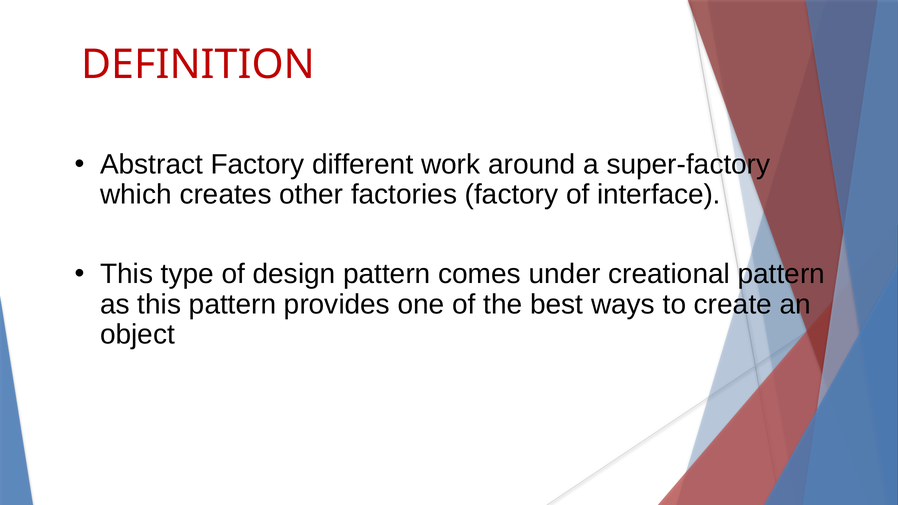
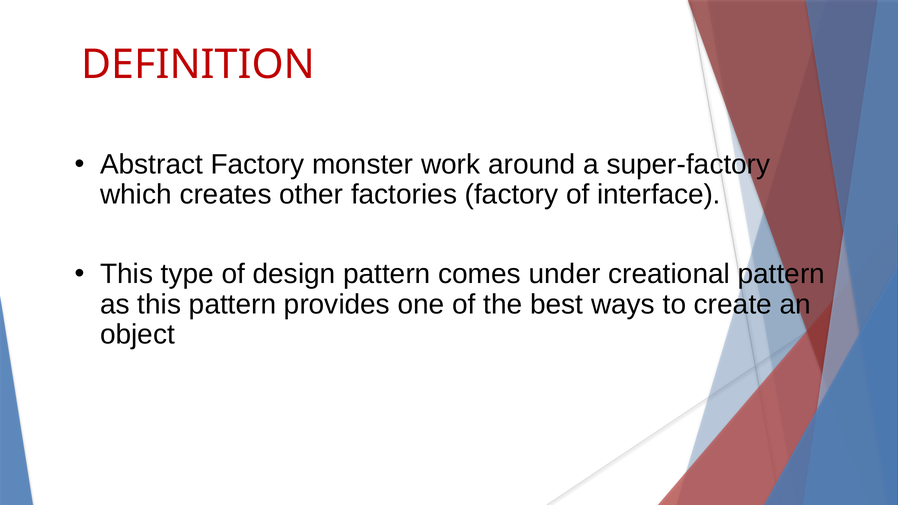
different: different -> monster
